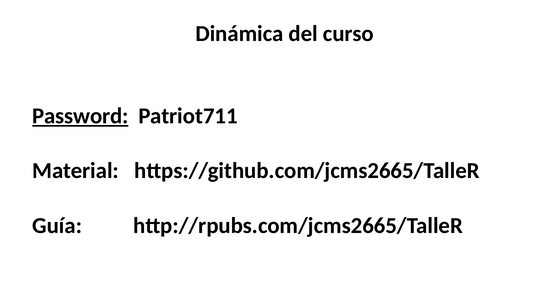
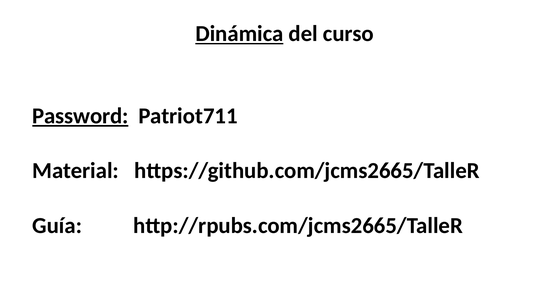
Dinámica underline: none -> present
